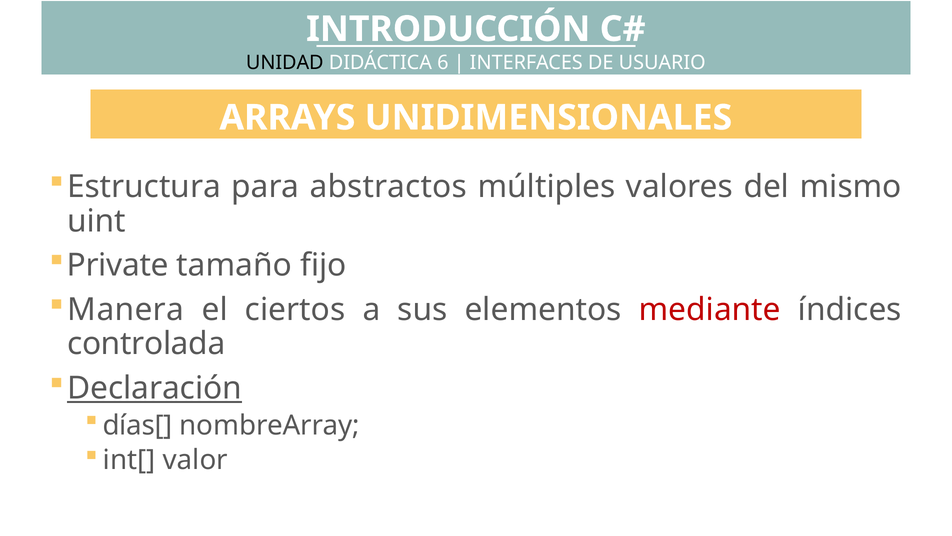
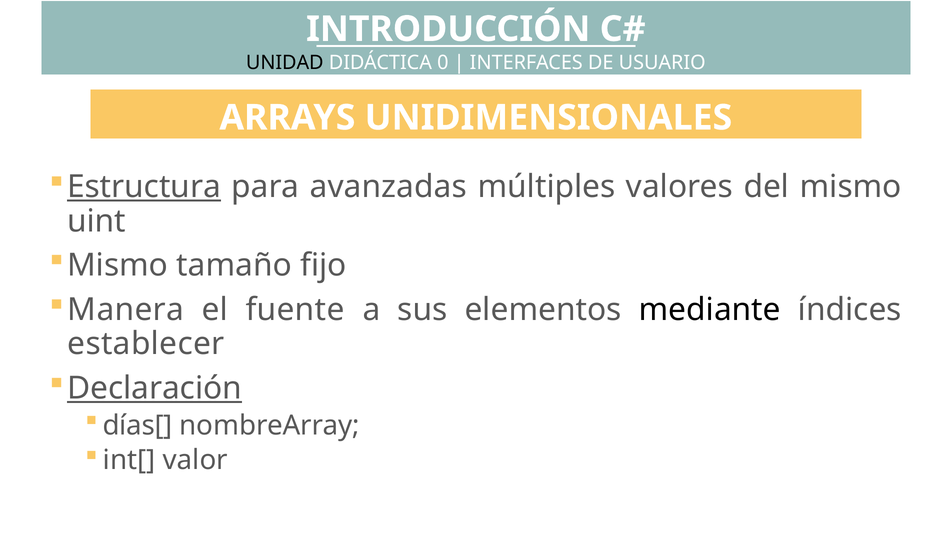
6: 6 -> 0
Estructura underline: none -> present
abstractos: abstractos -> avanzadas
Private at (118, 265): Private -> Mismo
ciertos: ciertos -> fuente
mediante colour: red -> black
controlada: controlada -> establecer
